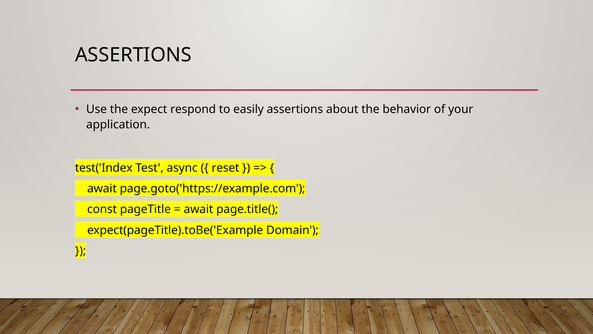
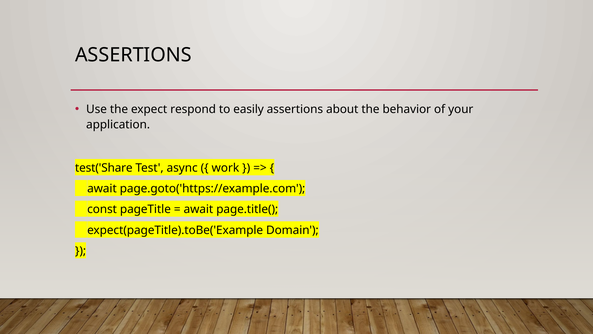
test('Index: test('Index -> test('Share
reset: reset -> work
